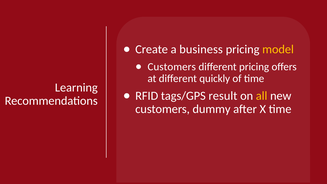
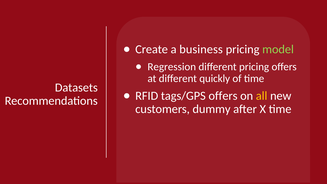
model colour: yellow -> light green
Customers at (172, 67): Customers -> Regression
Learning: Learning -> Datasets
tags/GPS result: result -> offers
